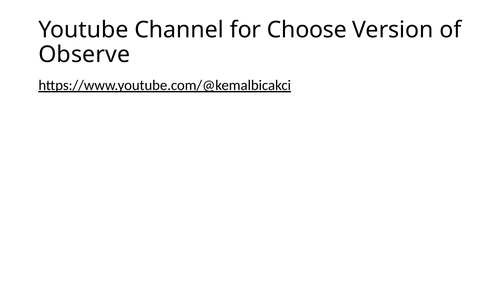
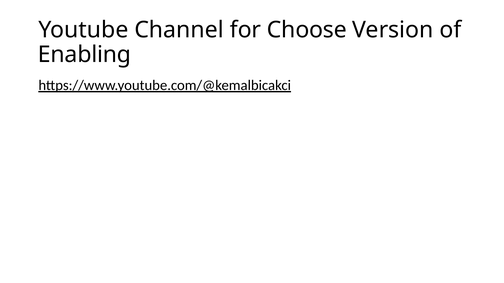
Observe: Observe -> Enabling
